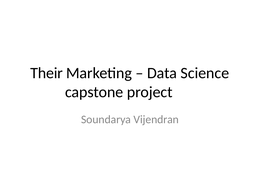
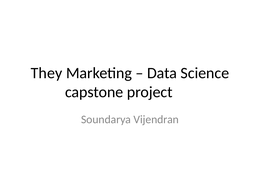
Their: Their -> They
